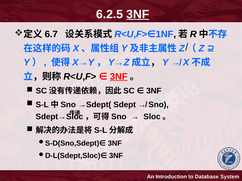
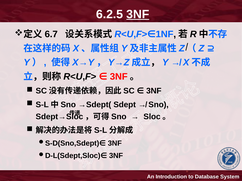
3NF at (119, 77) underline: present -> none
